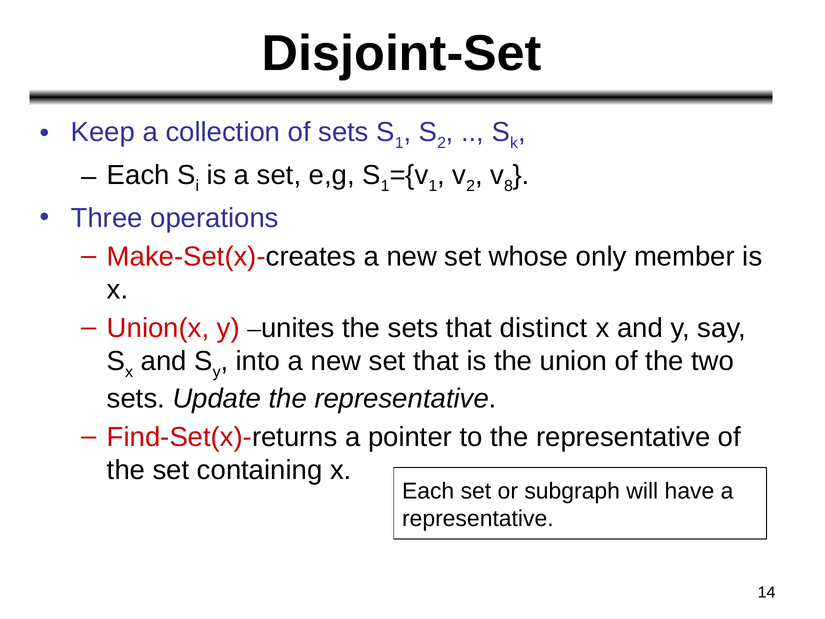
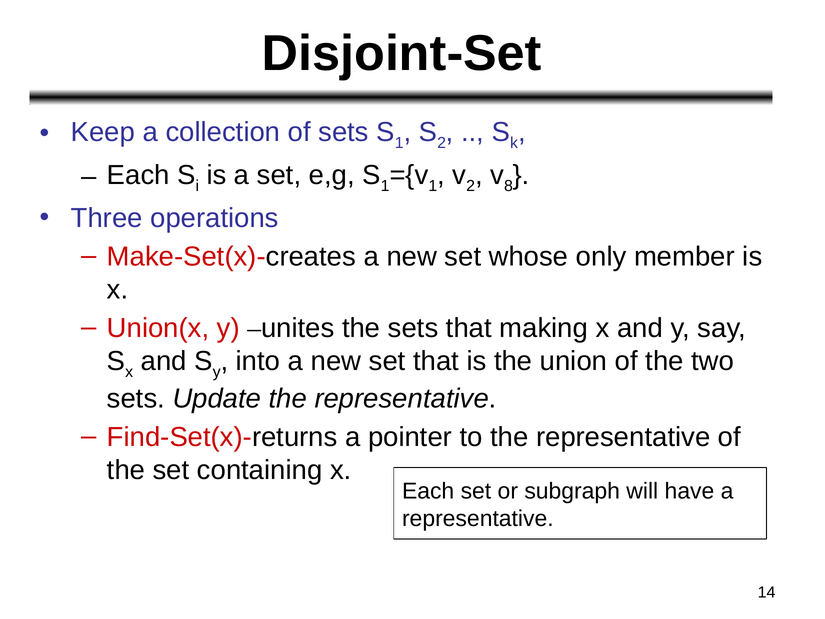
distinct: distinct -> making
